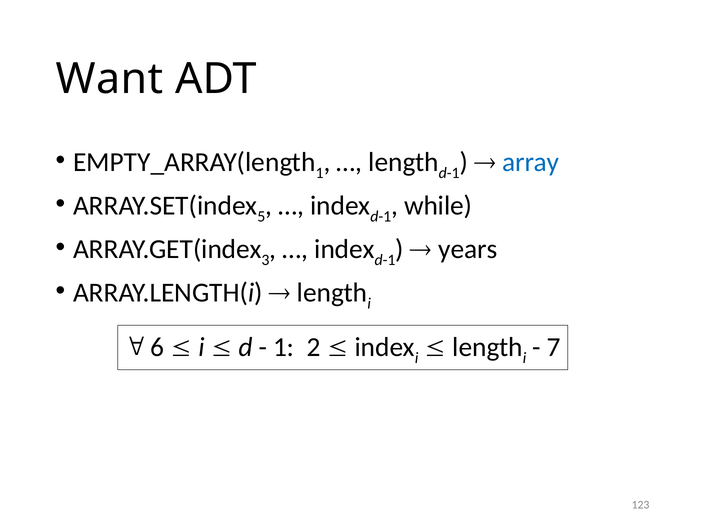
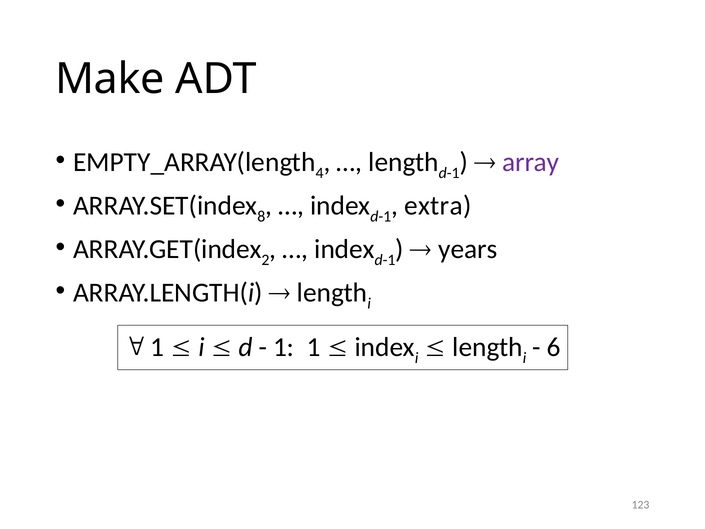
Want: Want -> Make
1 at (320, 173): 1 -> 4
array colour: blue -> purple
5: 5 -> 8
while: while -> extra
3: 3 -> 2
6 at (157, 347): 6 -> 1
1 2: 2 -> 1
7: 7 -> 6
